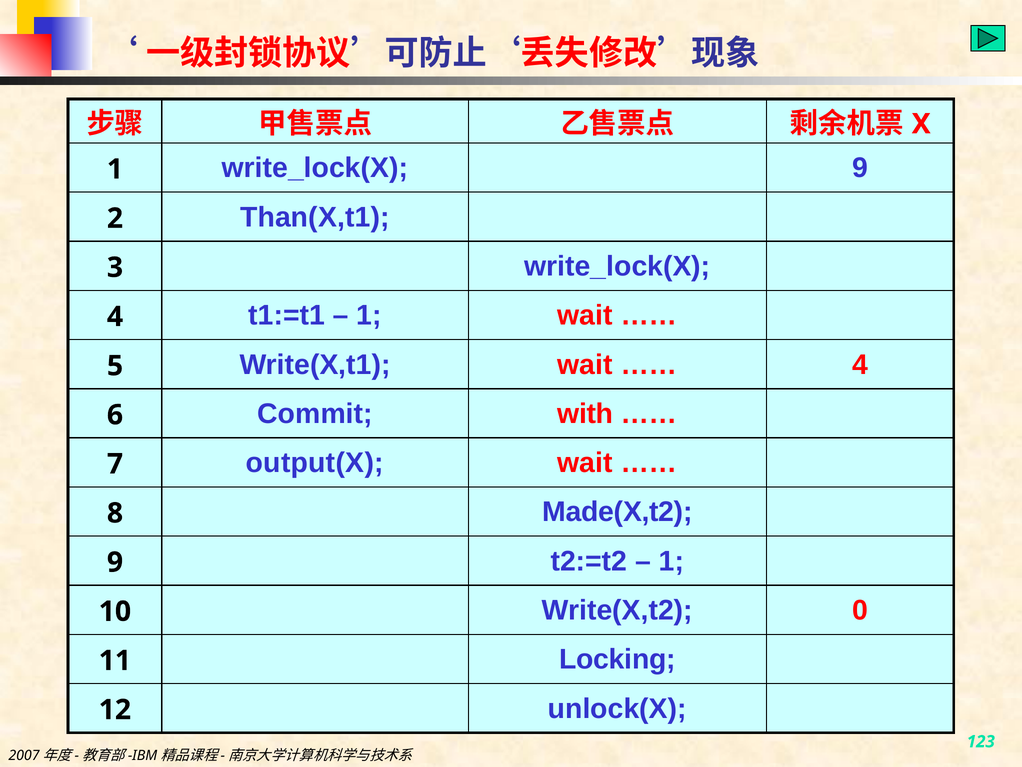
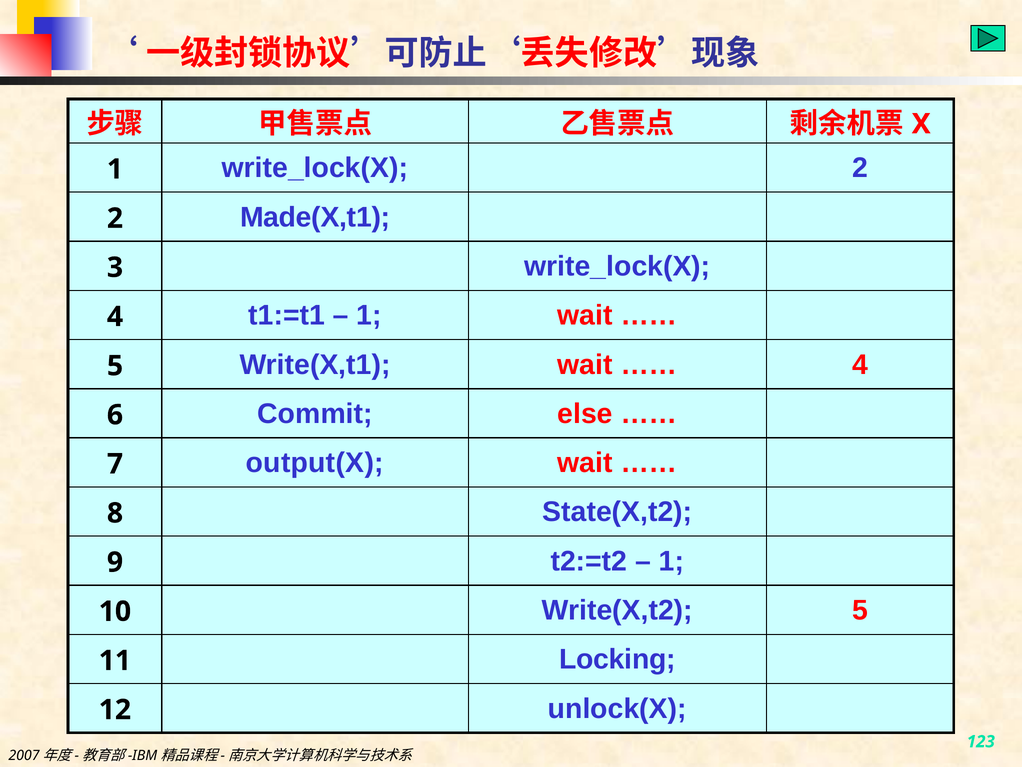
9 at (860, 168): 9 -> 2
Than(X,t1: Than(X,t1 -> Made(X,t1
with: with -> else
Made(X,t2: Made(X,t2 -> State(X,t2
Write(X,t2 0: 0 -> 5
